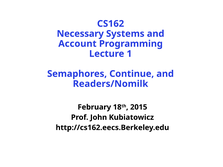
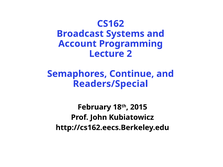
Necessary: Necessary -> Broadcast
1: 1 -> 2
Readers/Nomilk: Readers/Nomilk -> Readers/Special
